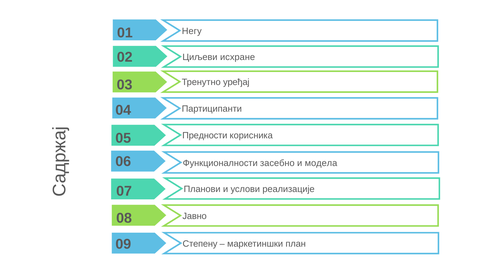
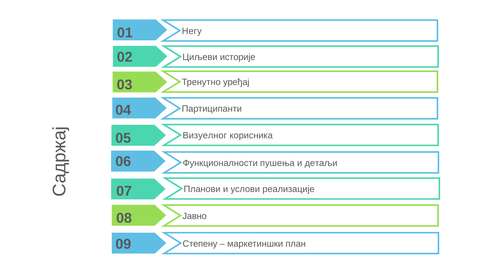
исхране: исхране -> историје
Предности: Предности -> Визуелног
засебно: засебно -> пушења
модела: модела -> детаљи
